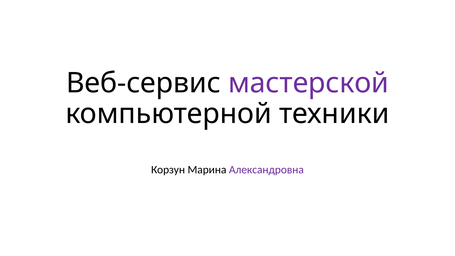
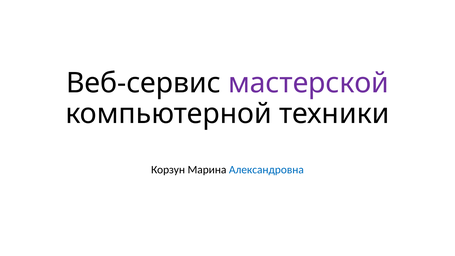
Александровна colour: purple -> blue
